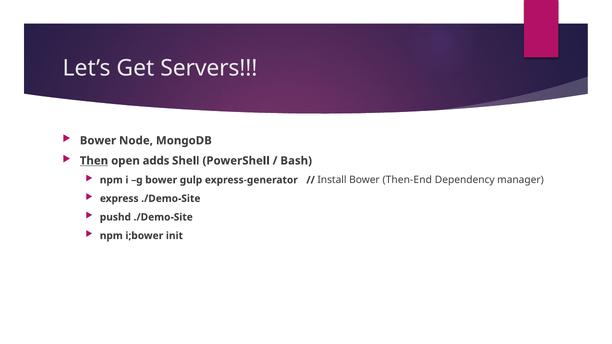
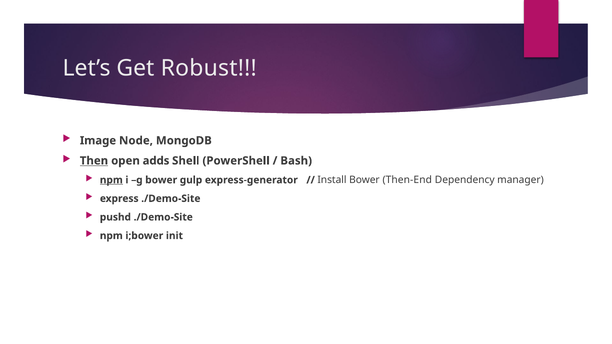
Servers: Servers -> Robust
Bower at (98, 141): Bower -> Image
npm at (111, 180) underline: none -> present
